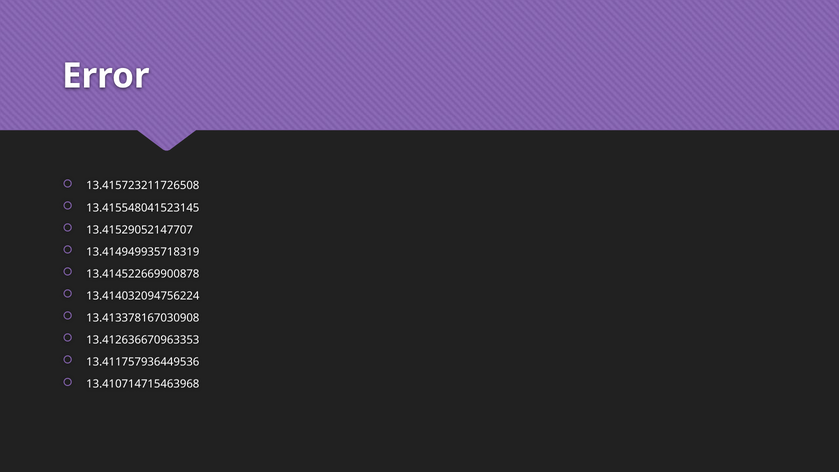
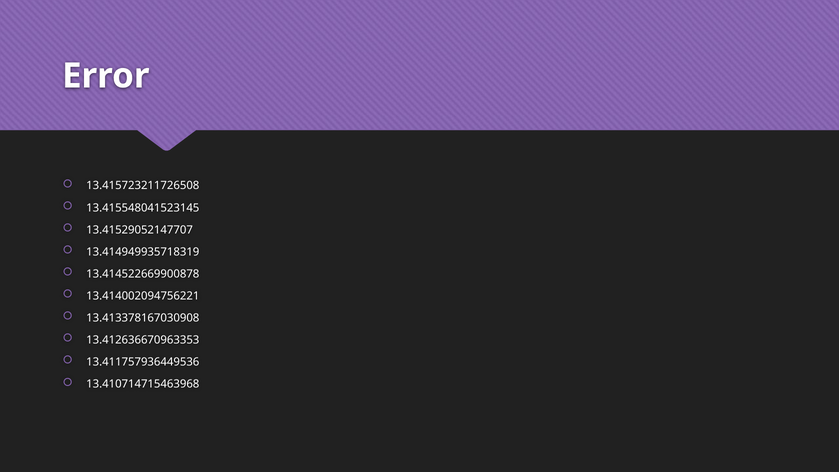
13.414032094756224: 13.414032094756224 -> 13.414002094756221
